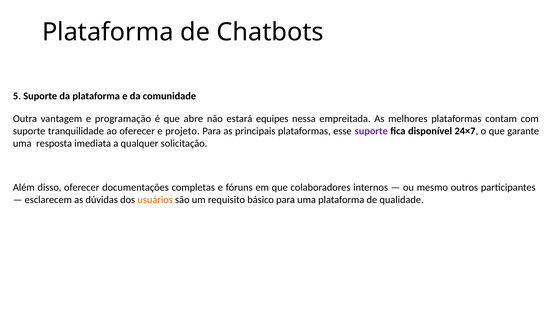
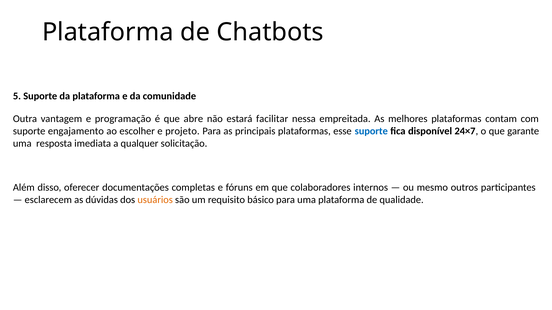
equipes: equipes -> facilitar
tranquilidade: tranquilidade -> engajamento
ao oferecer: oferecer -> escolher
suporte at (371, 131) colour: purple -> blue
